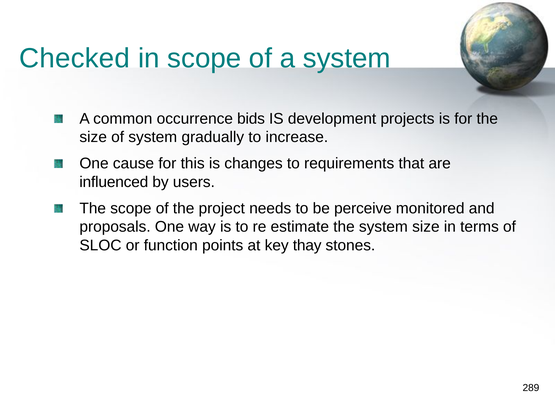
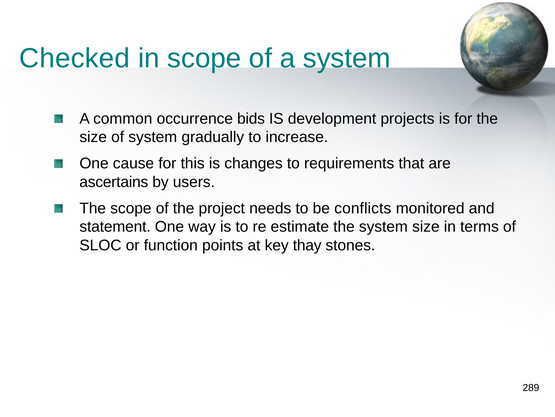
influenced: influenced -> ascertains
perceive: perceive -> conflicts
proposals: proposals -> statement
